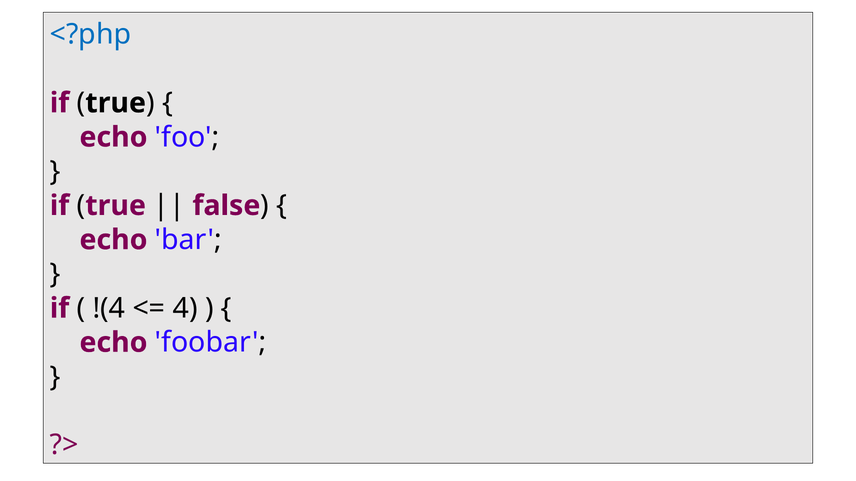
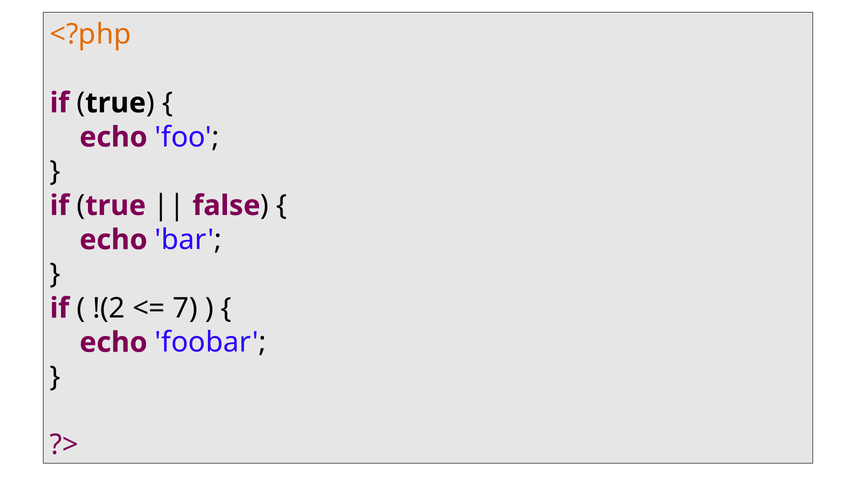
<?php colour: blue -> orange
!(4: !(4 -> !(2
4: 4 -> 7
